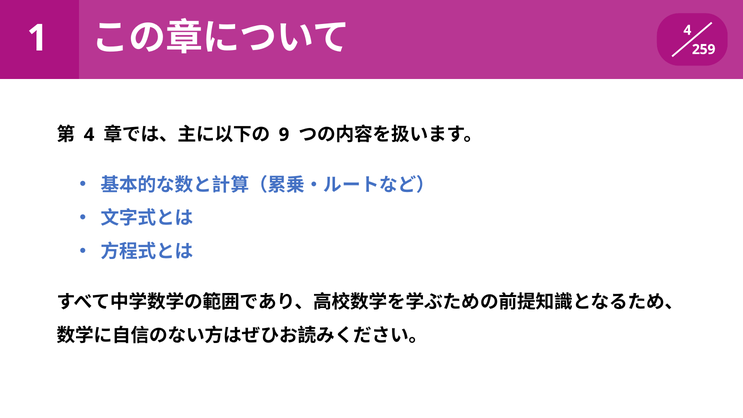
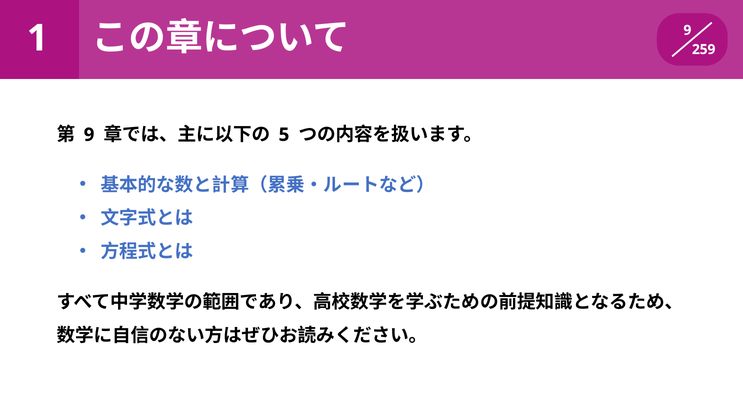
4 at (687, 30): 4 -> 9
4 at (89, 135): 4 -> 9
9: 9 -> 5
